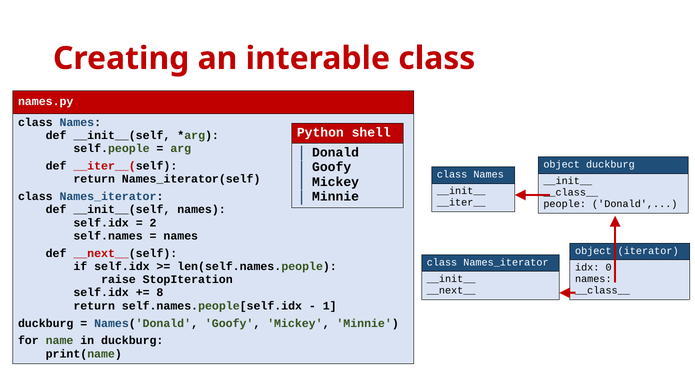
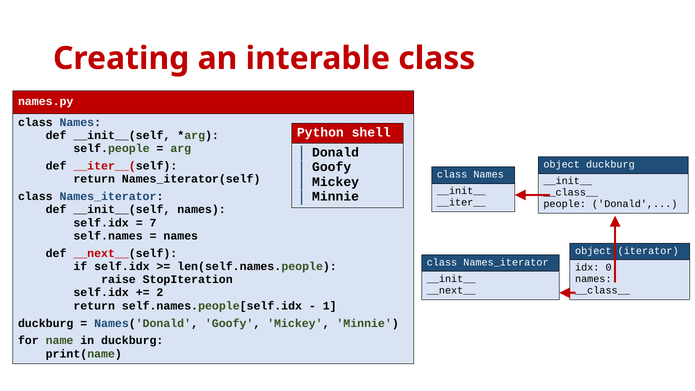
2: 2 -> 7
8: 8 -> 2
